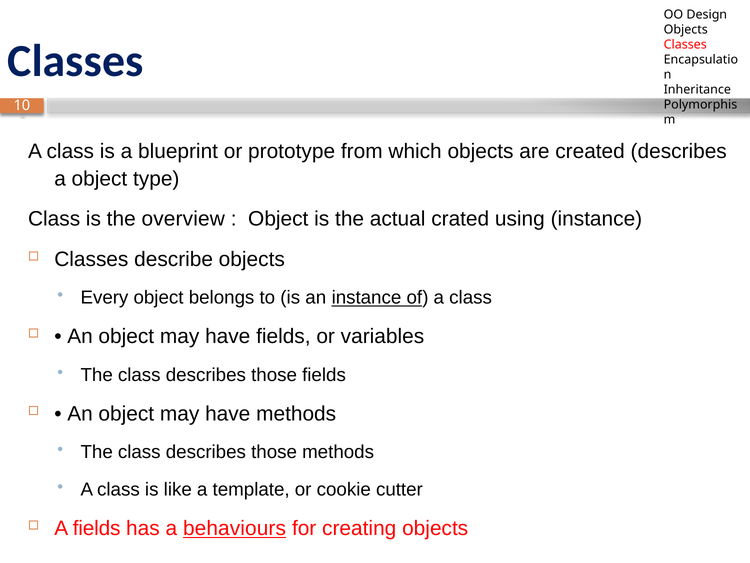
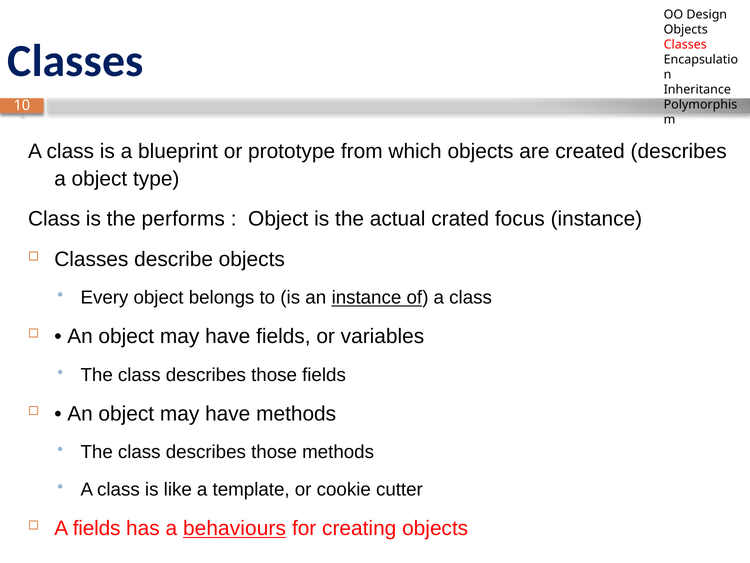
overview: overview -> performs
using: using -> focus
